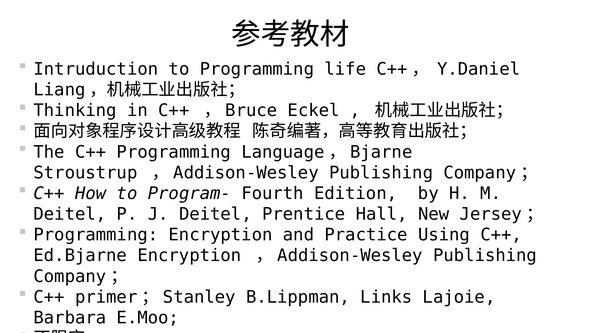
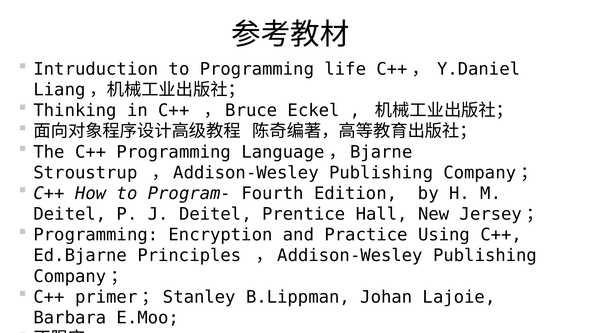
Ed.Bjarne Encryption: Encryption -> Principles
Links: Links -> Johan
